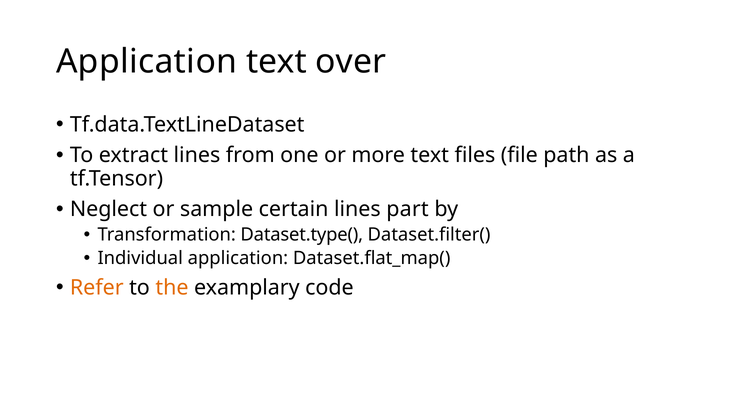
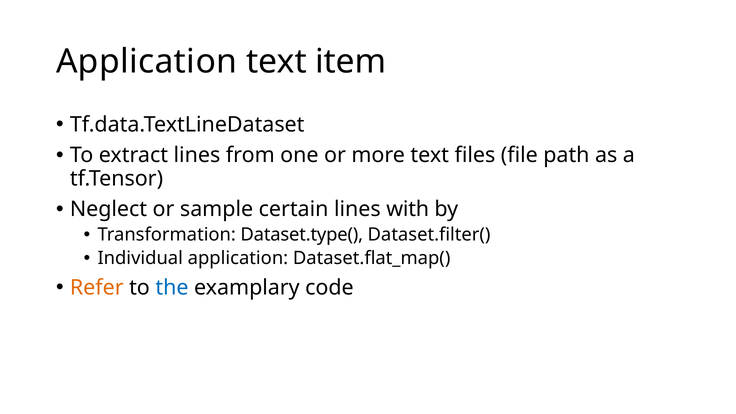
over: over -> item
part: part -> with
the colour: orange -> blue
